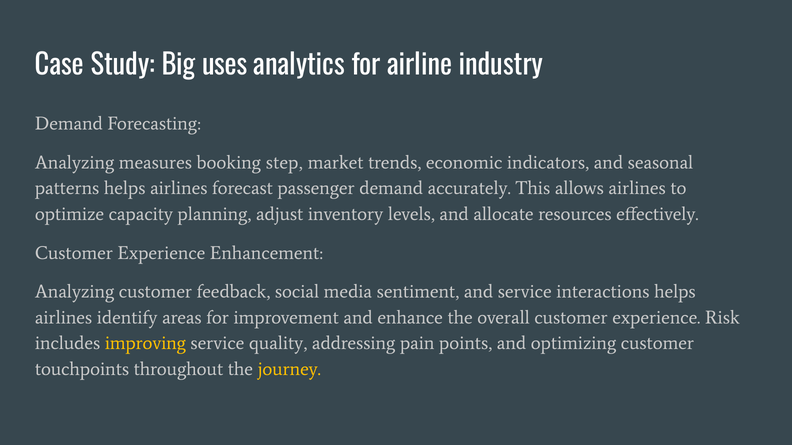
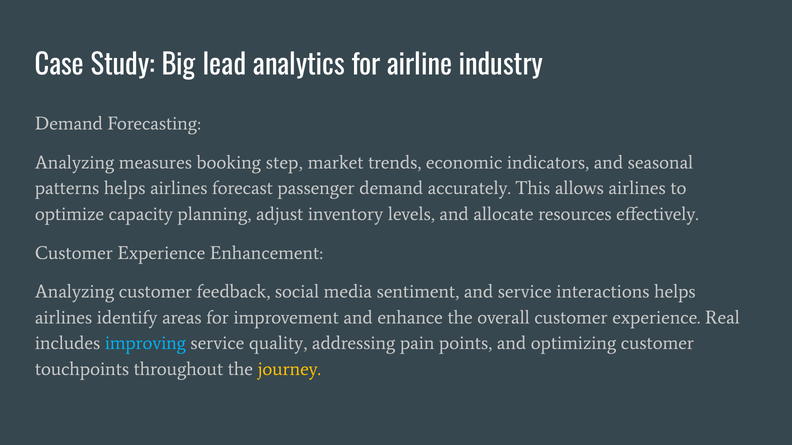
uses: uses -> lead
Risk: Risk -> Real
improving colour: yellow -> light blue
